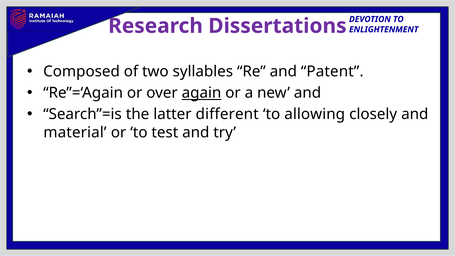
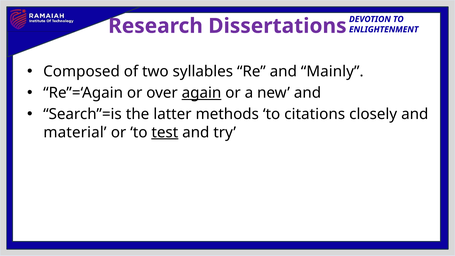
Patent: Patent -> Mainly
different: different -> methods
allowing: allowing -> citations
test underline: none -> present
